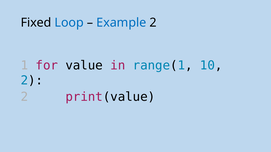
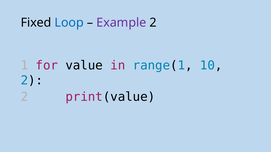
Example colour: blue -> purple
